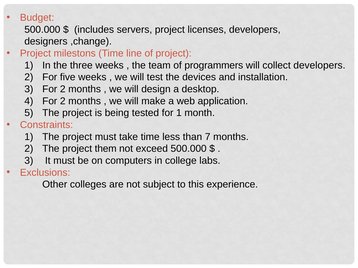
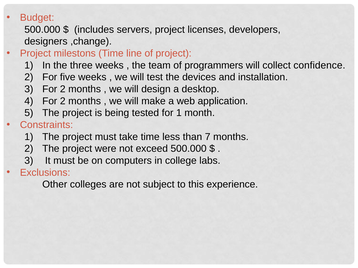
collect developers: developers -> confidence
them: them -> were
